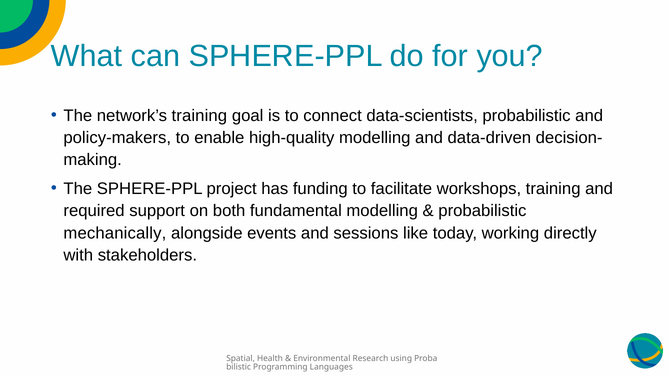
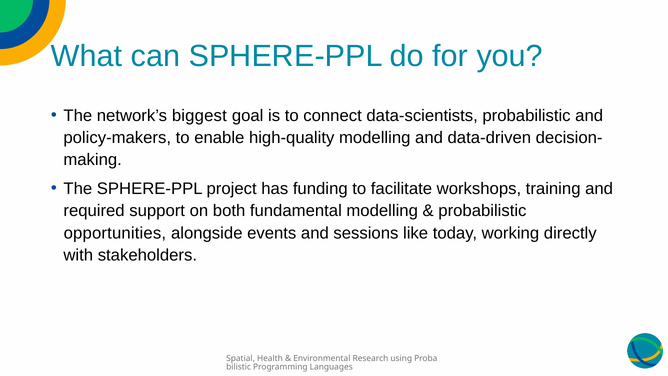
network’s training: training -> biggest
mechanically: mechanically -> opportunities
